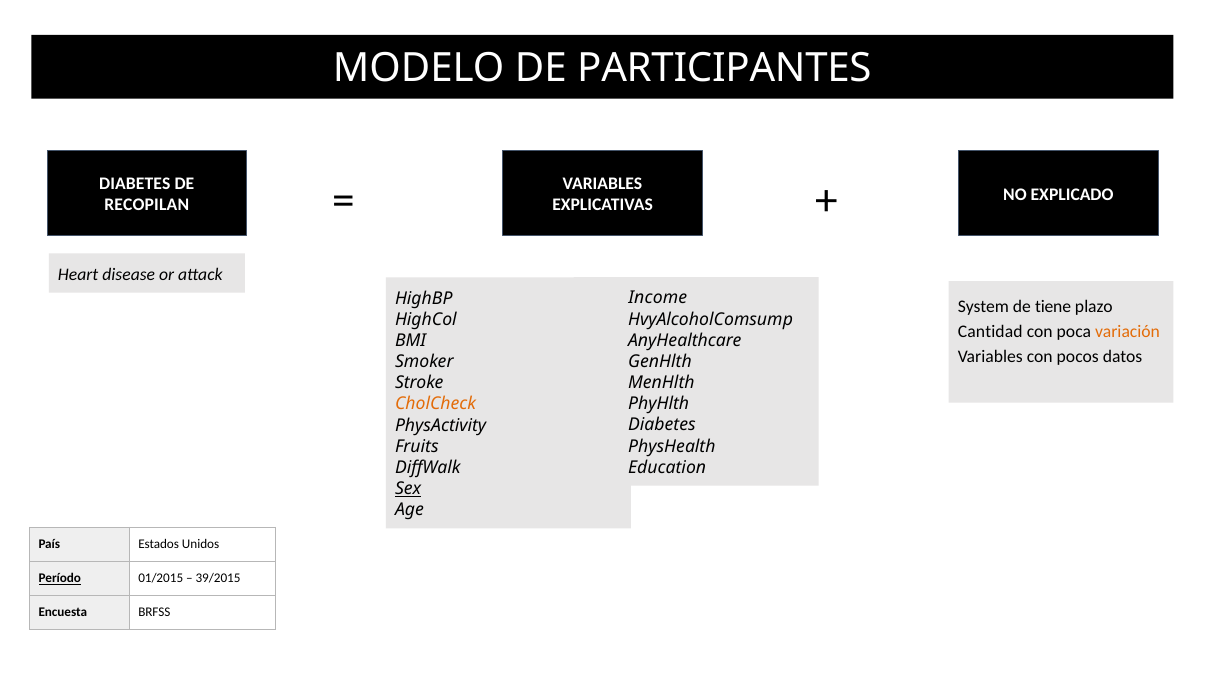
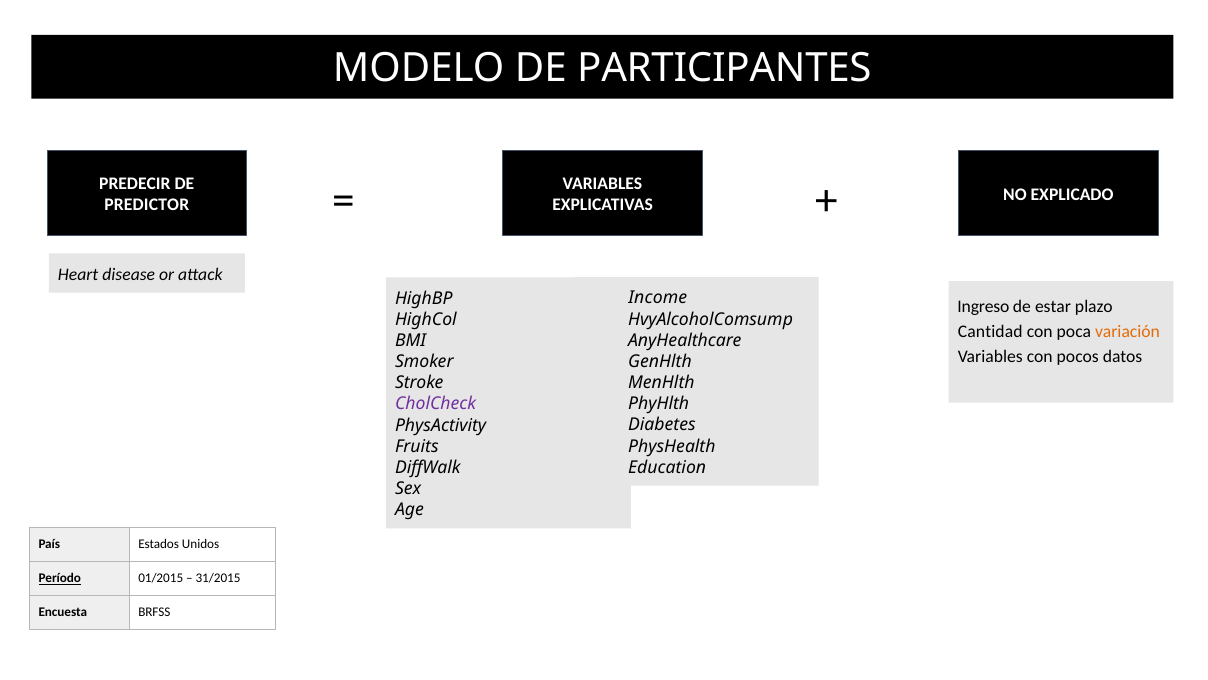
DIABETES at (135, 184): DIABETES -> PREDECIR
RECOPILAN: RECOPILAN -> PREDICTOR
System: System -> Ingreso
tiene: tiene -> estar
CholCheck colour: orange -> purple
Sex underline: present -> none
39/2015: 39/2015 -> 31/2015
